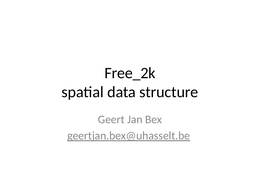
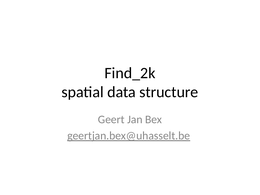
Free_2k: Free_2k -> Find_2k
